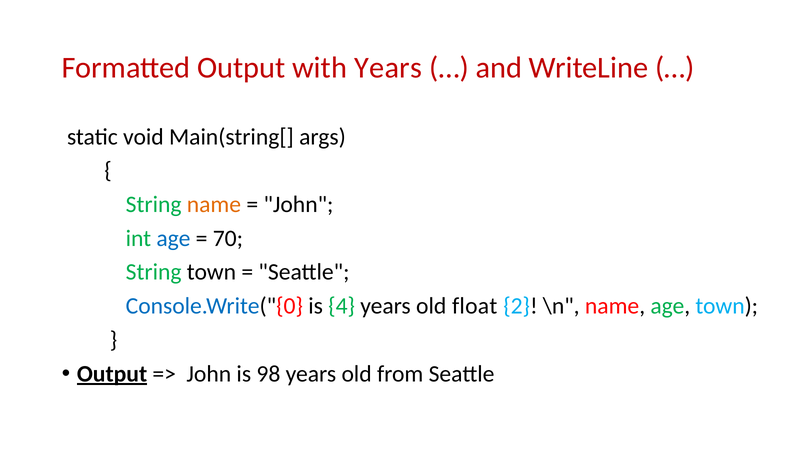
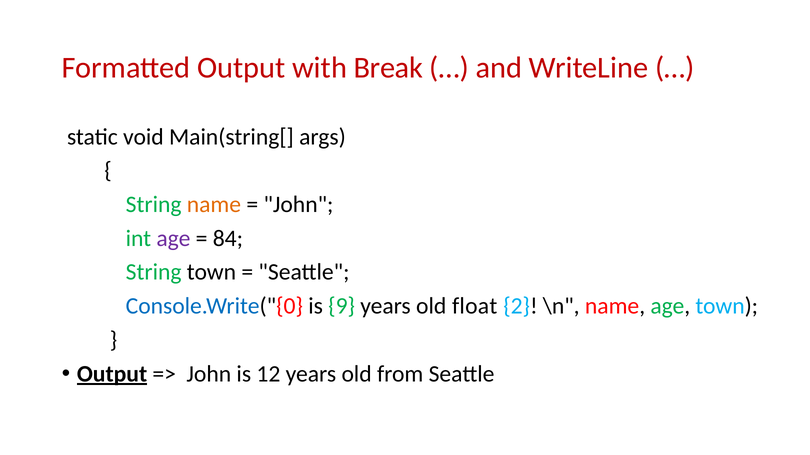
with Years: Years -> Break
age at (173, 239) colour: blue -> purple
70: 70 -> 84
4: 4 -> 9
98: 98 -> 12
